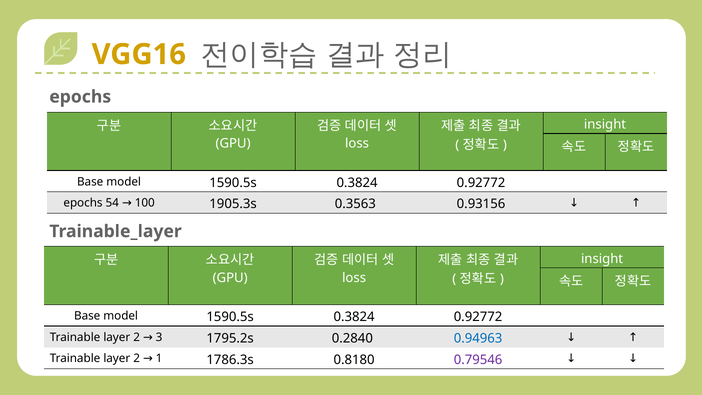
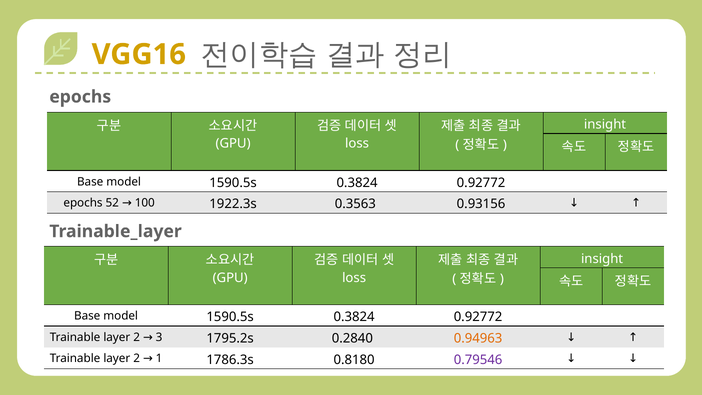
1905.3s: 1905.3s -> 1922.3s
54: 54 -> 52
0.94963 colour: blue -> orange
